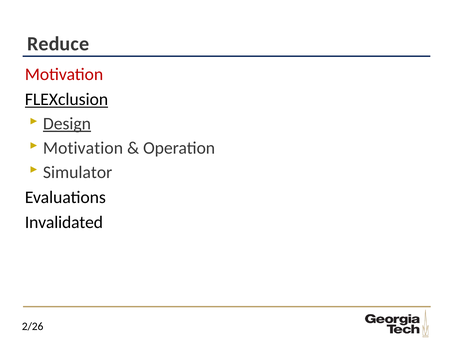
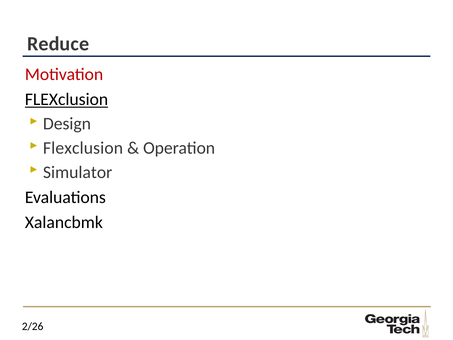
Design underline: present -> none
Motivation at (83, 148): Motivation -> Flexclusion
Invalidated: Invalidated -> Xalancbmk
